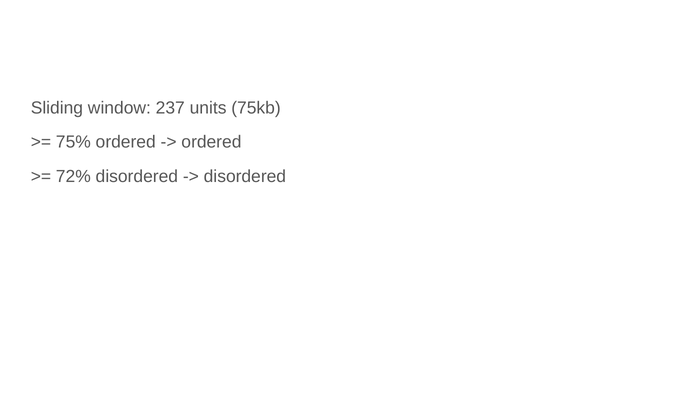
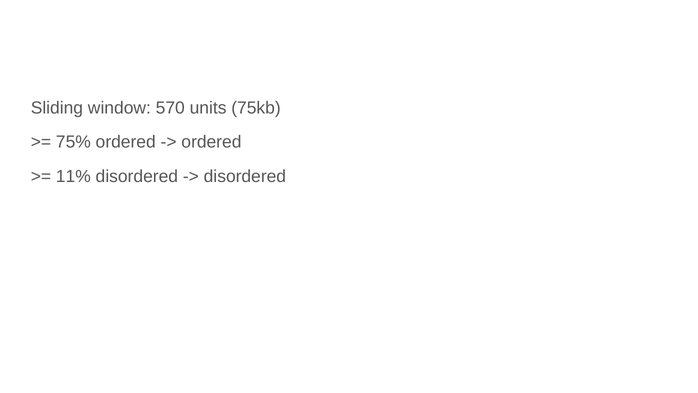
237: 237 -> 570
72%: 72% -> 11%
